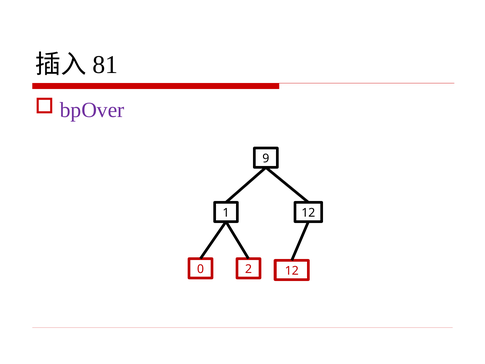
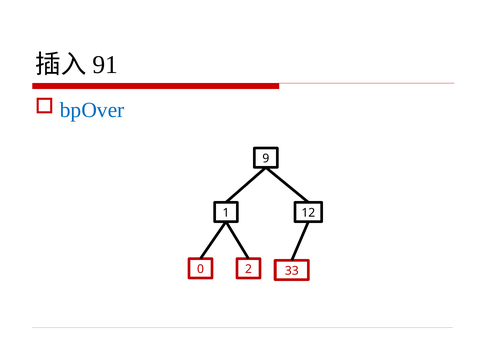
81: 81 -> 91
bpOver colour: purple -> blue
0 12: 12 -> 33
